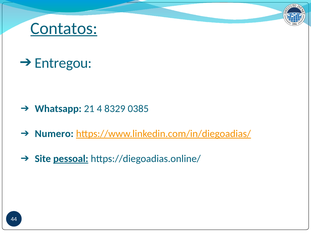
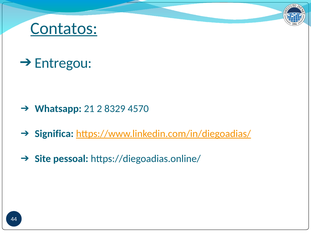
4: 4 -> 2
0385: 0385 -> 4570
Numero: Numero -> Significa
pessoal underline: present -> none
